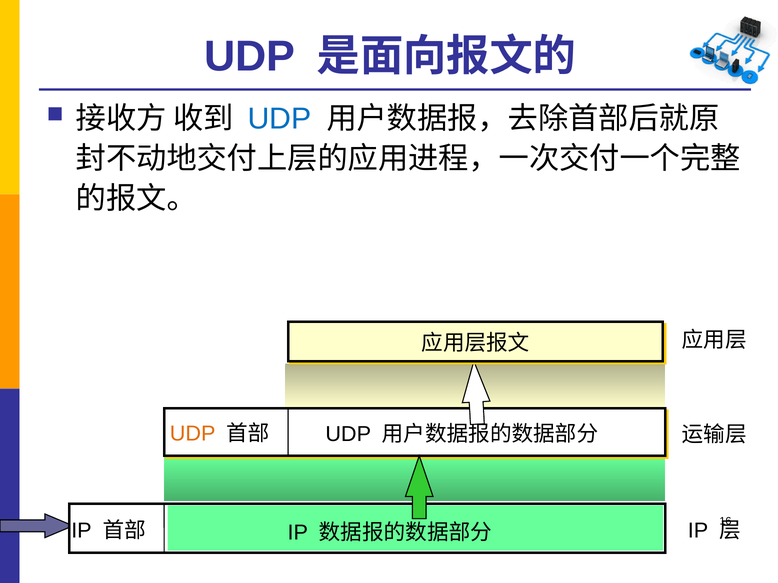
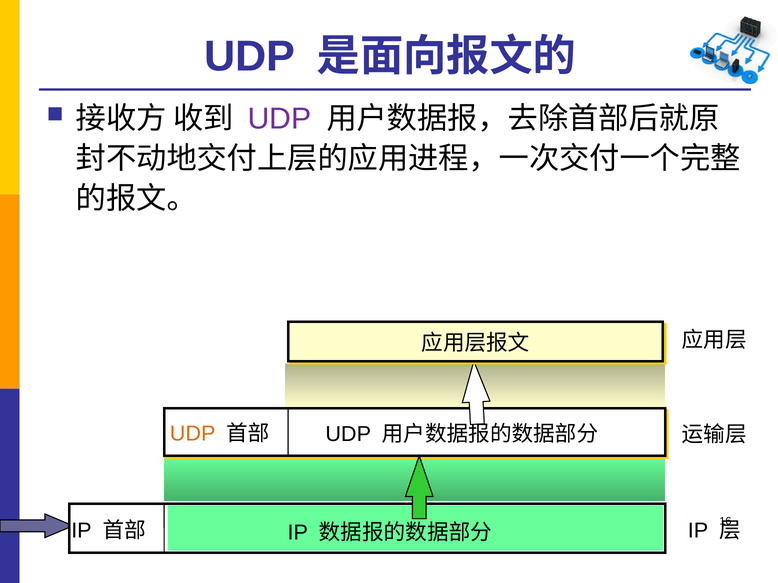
UDP at (280, 119) colour: blue -> purple
